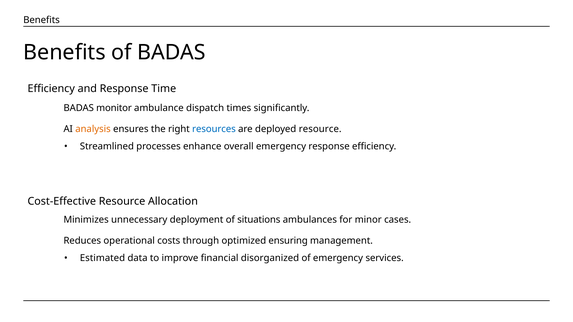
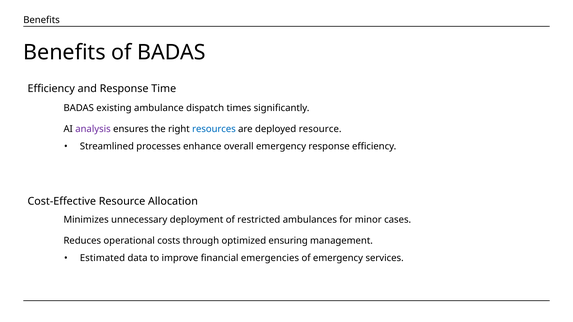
monitor: monitor -> existing
analysis colour: orange -> purple
situations: situations -> restricted
disorganized: disorganized -> emergencies
